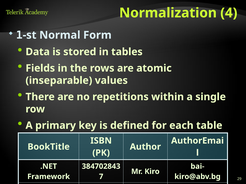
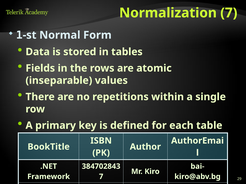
Normalization 4: 4 -> 7
